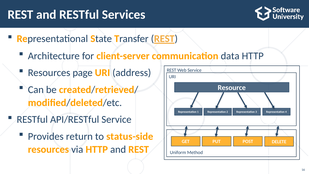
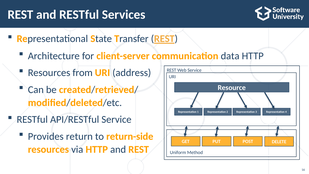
page: page -> from
status-side: status-side -> return-side
